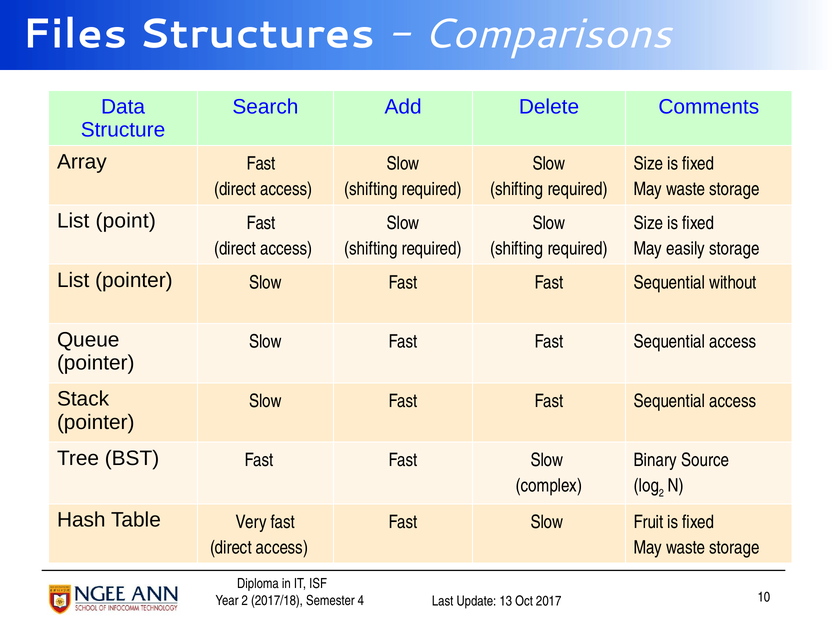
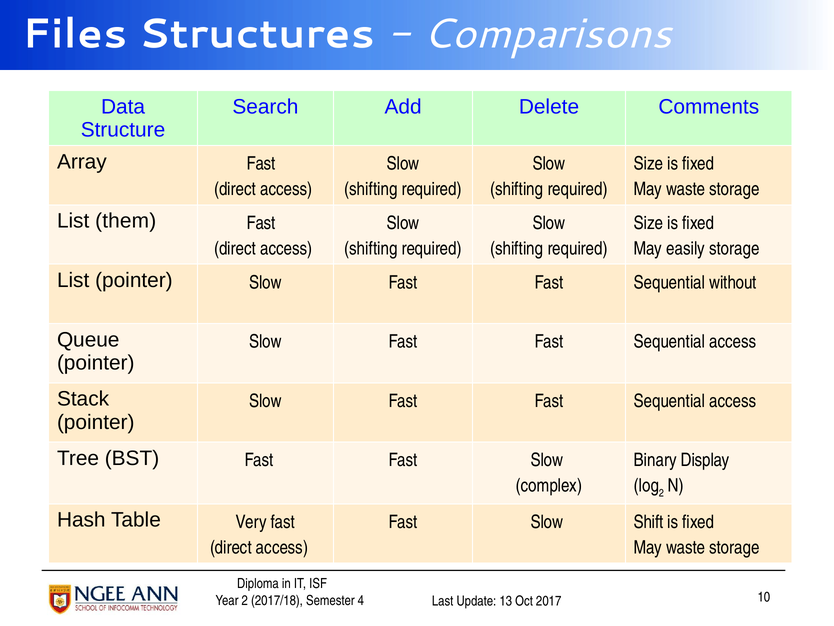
point: point -> them
Source: Source -> Display
Fruit: Fruit -> Shift
